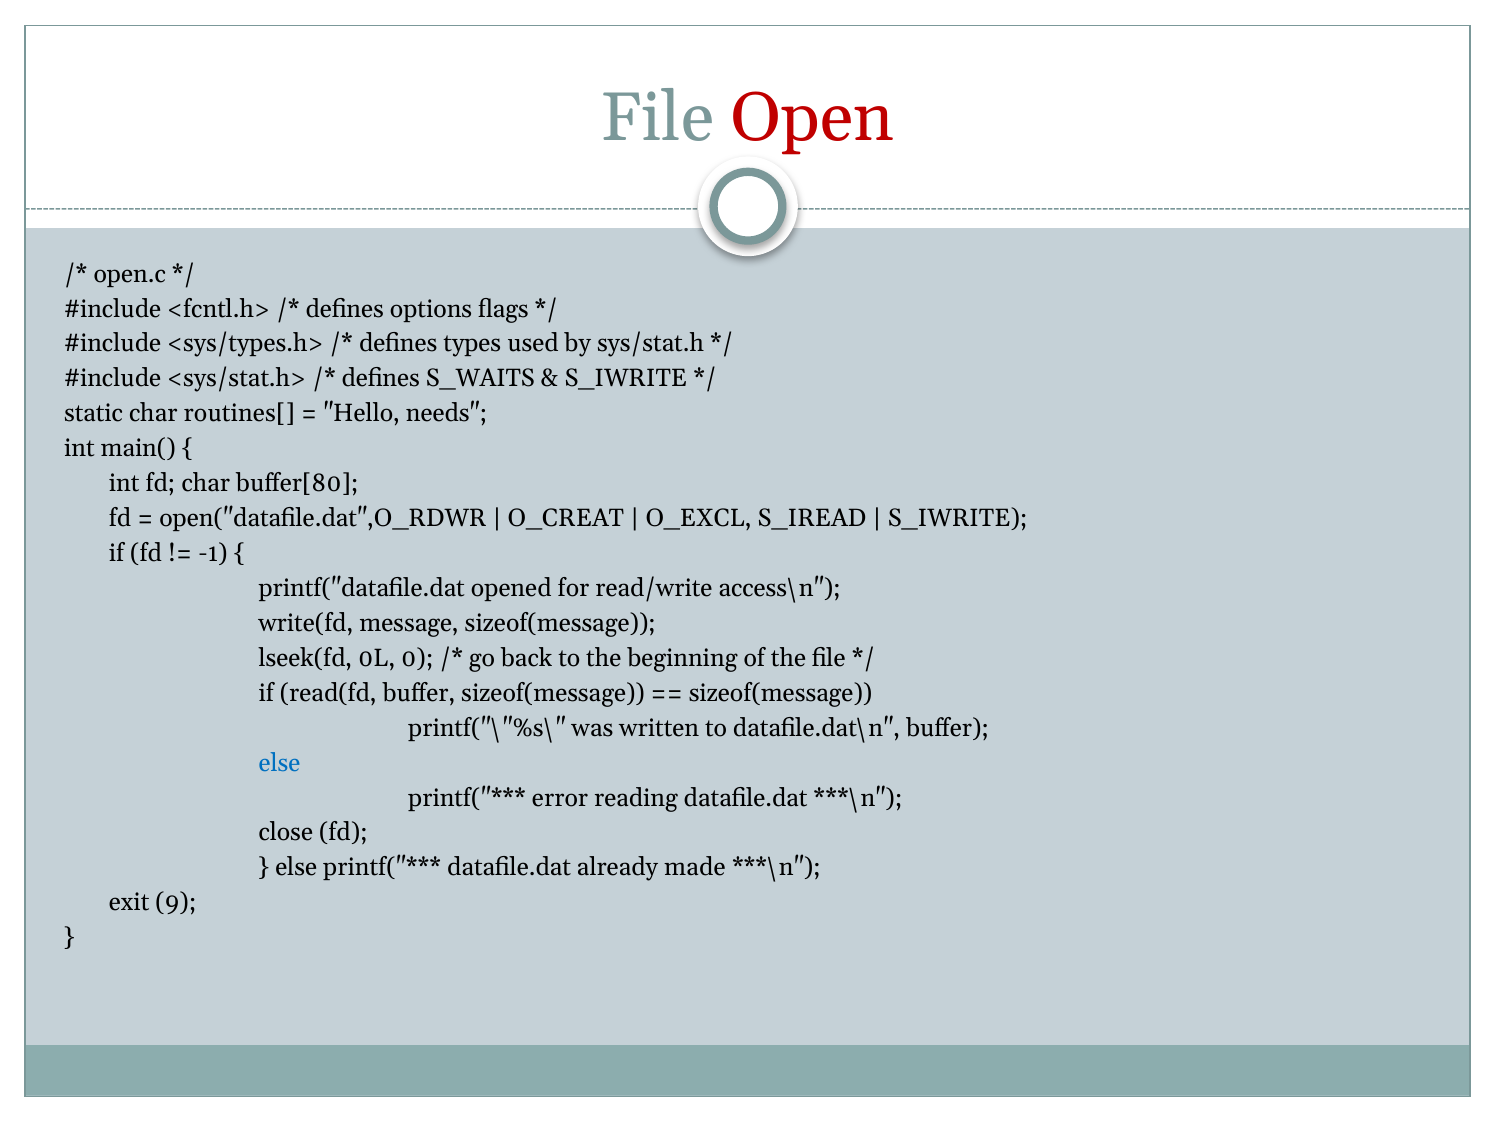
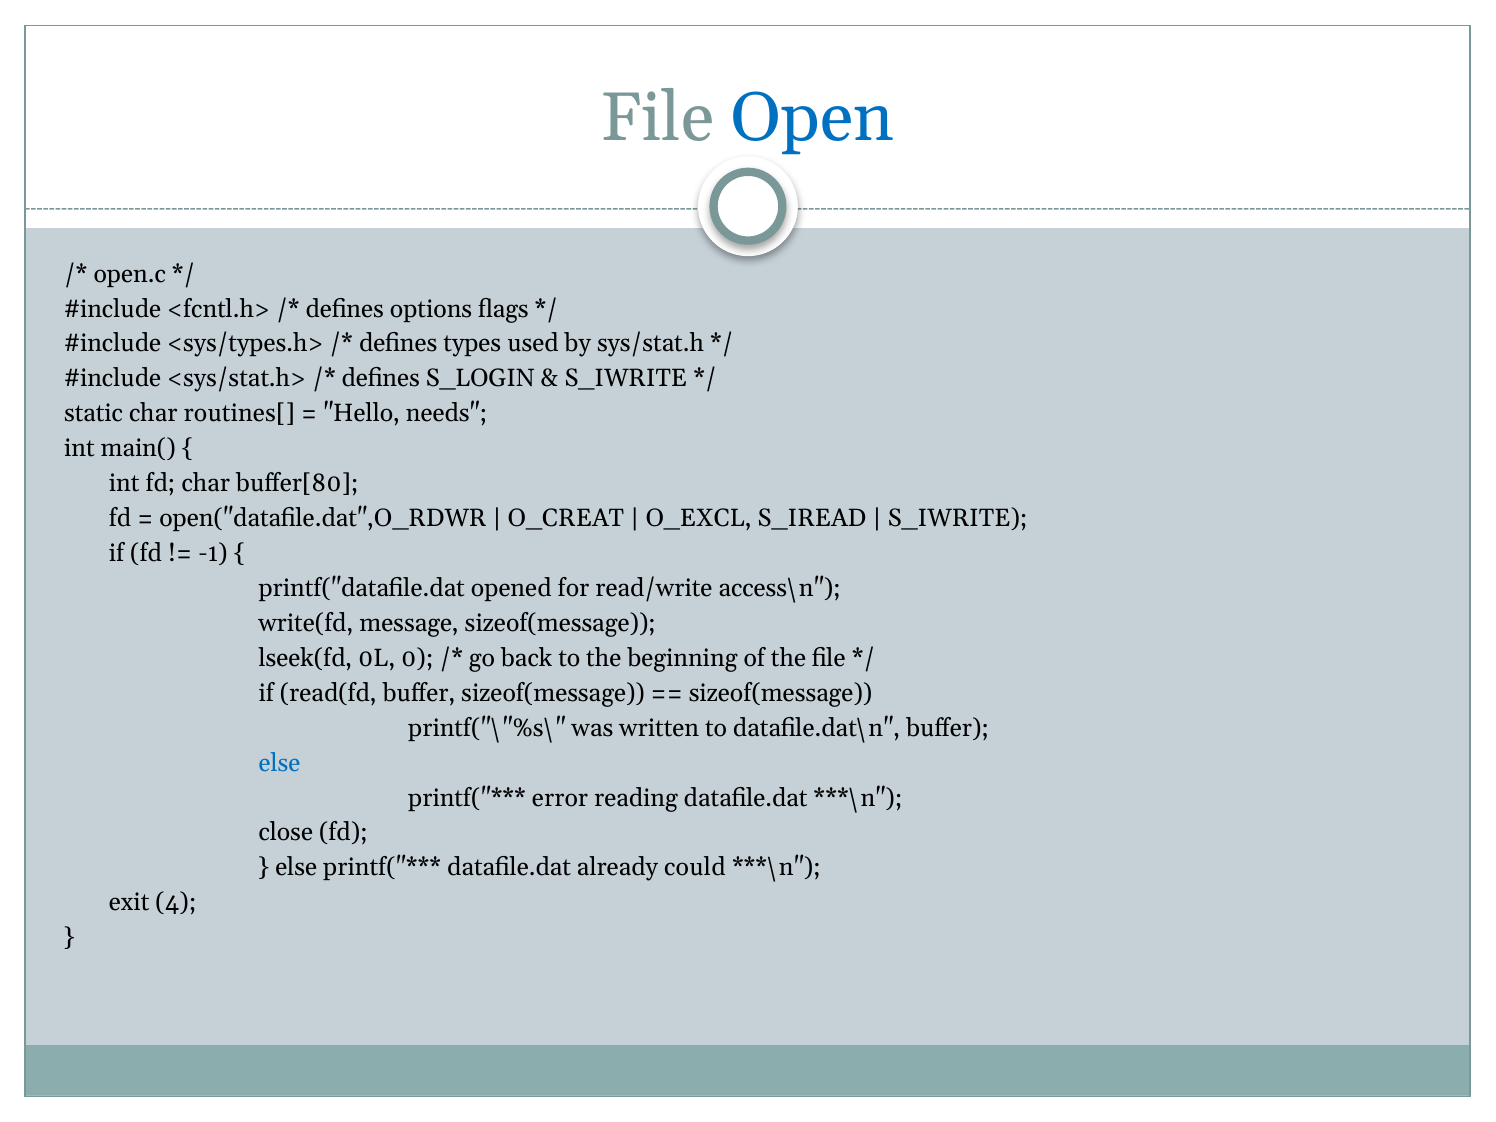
Open colour: red -> blue
S_WAITS: S_WAITS -> S_LOGIN
made: made -> could
9: 9 -> 4
